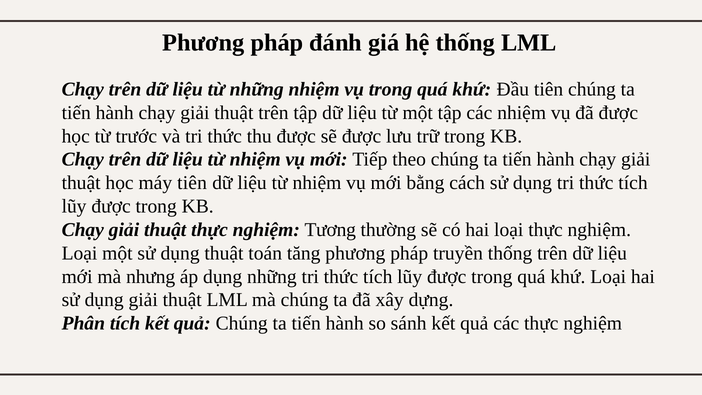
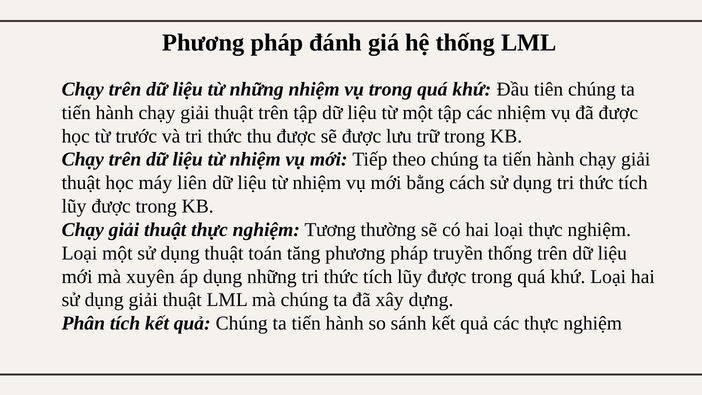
máy tiên: tiên -> liên
nhưng: nhưng -> xuyên
